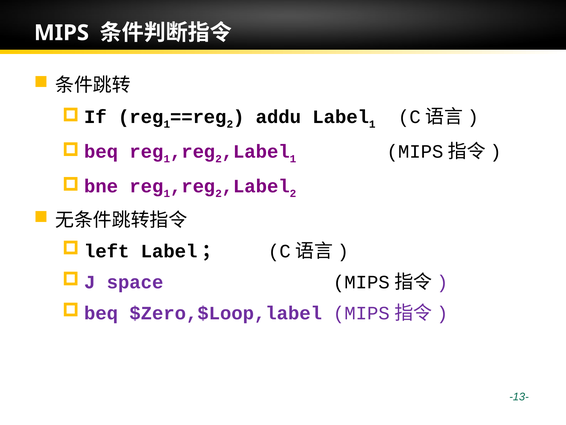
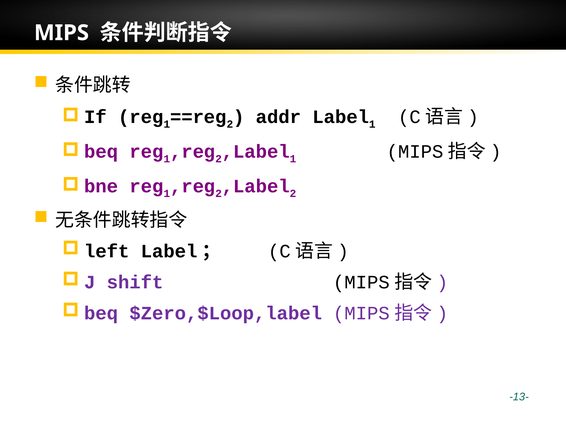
addu: addu -> addr
space: space -> shift
